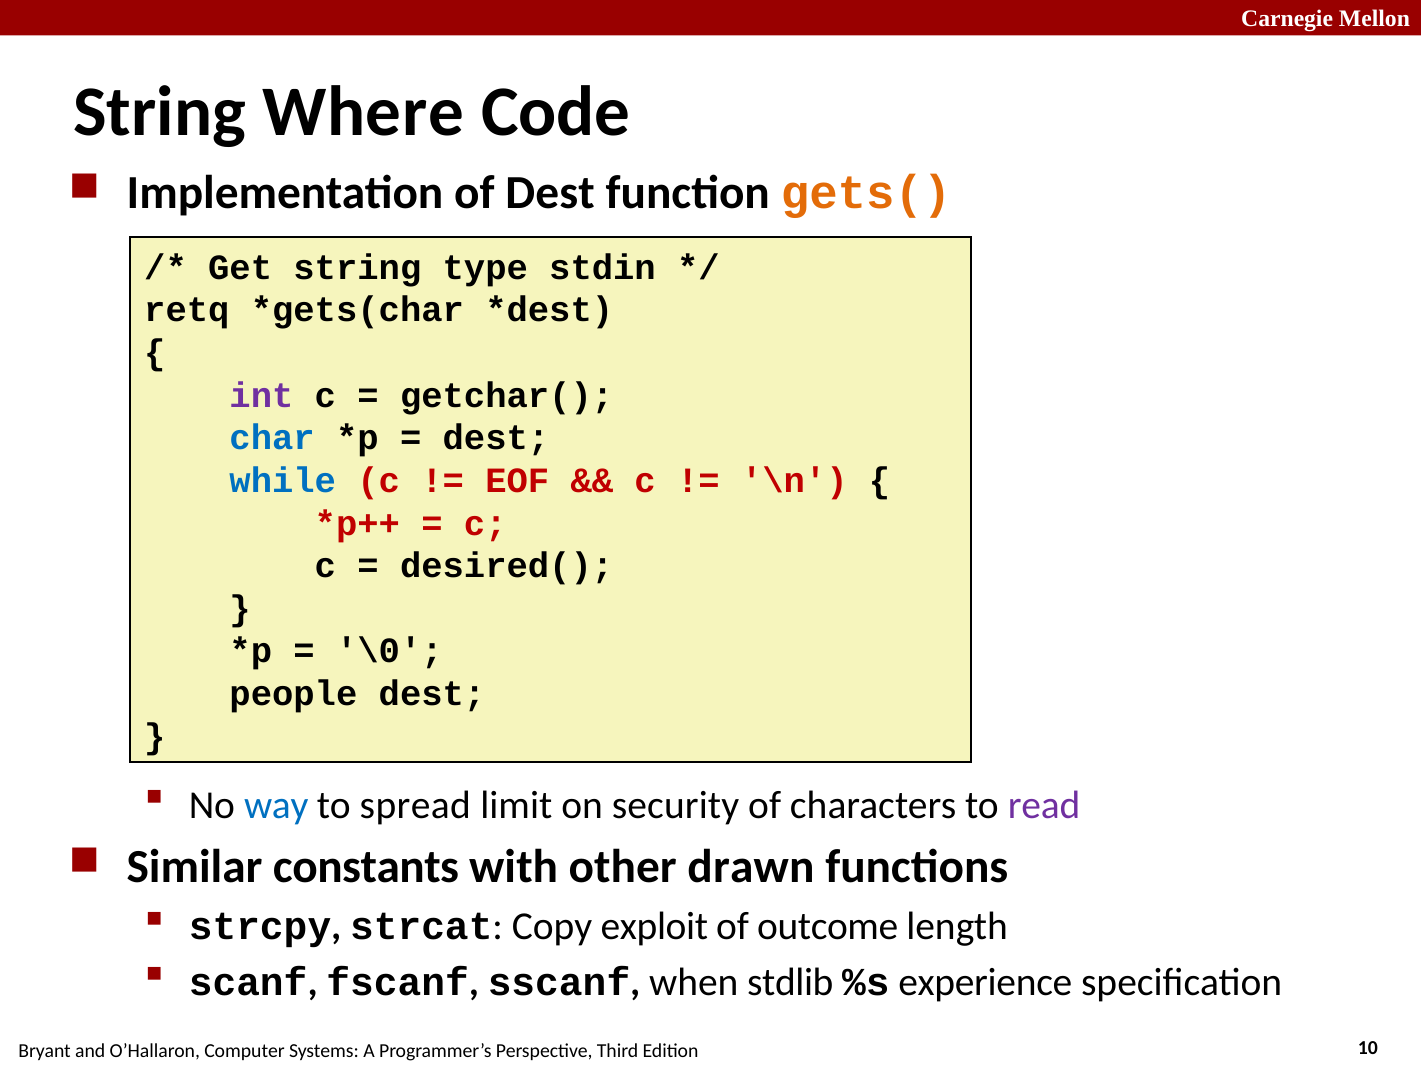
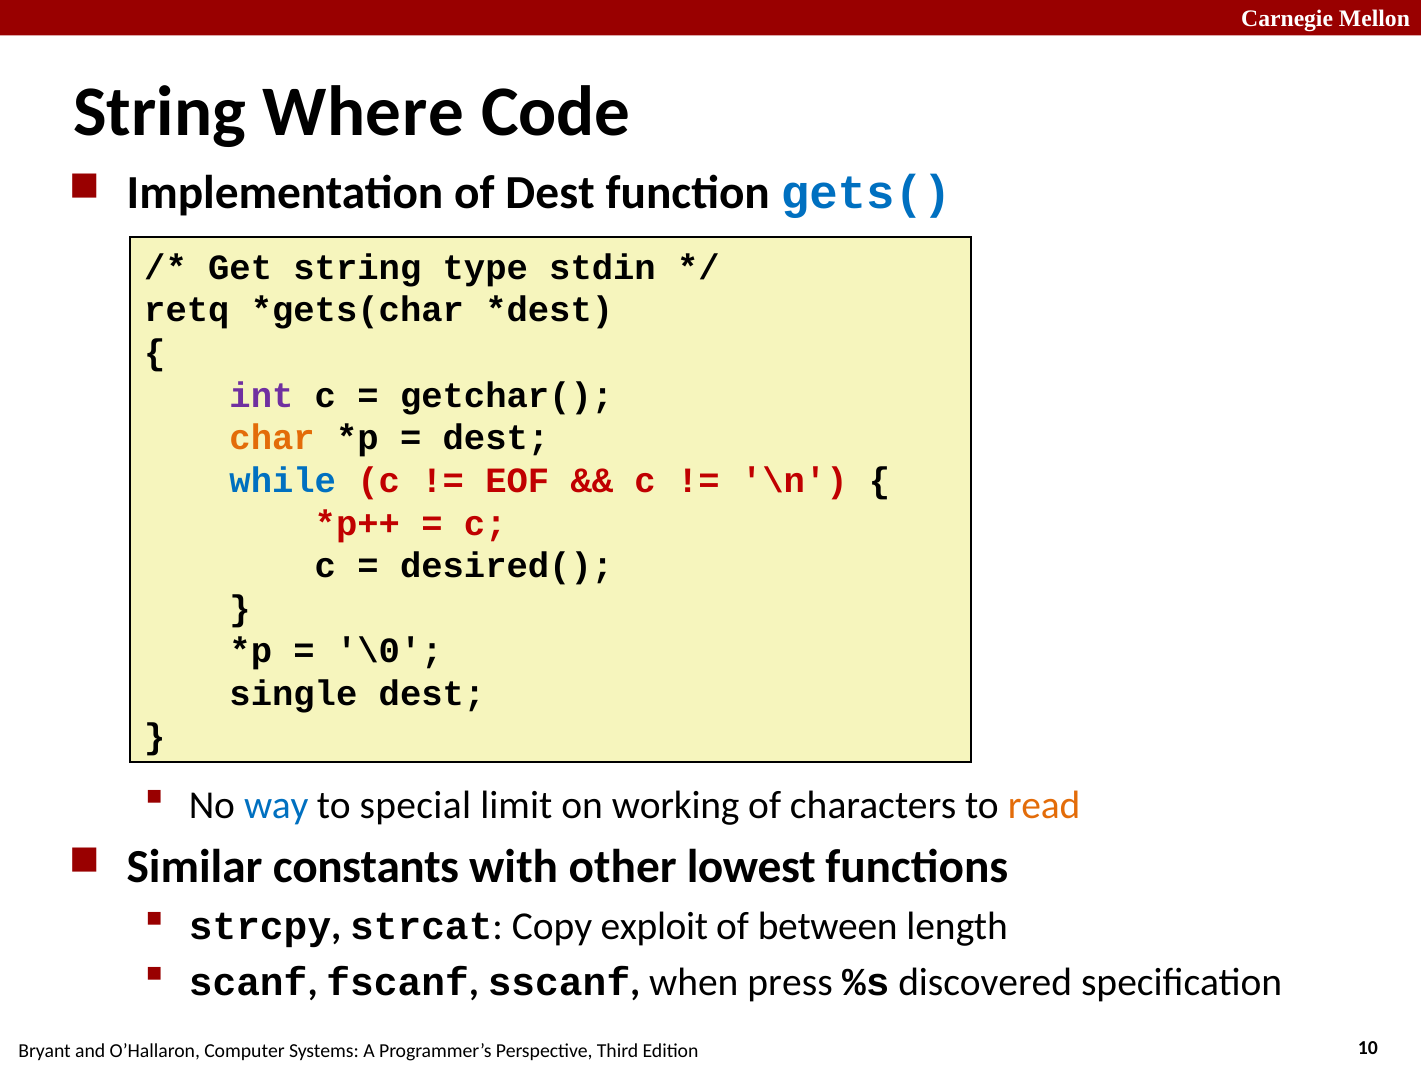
gets( colour: orange -> blue
char colour: blue -> orange
people: people -> single
spread: spread -> special
security: security -> working
read colour: purple -> orange
drawn: drawn -> lowest
outcome: outcome -> between
stdlib: stdlib -> press
experience: experience -> discovered
